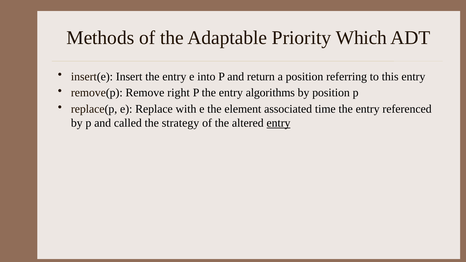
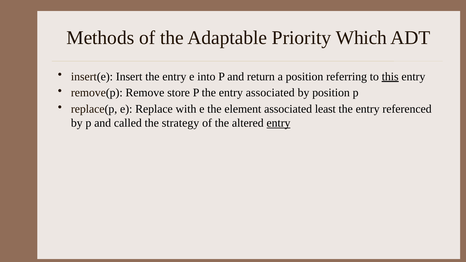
this underline: none -> present
right: right -> store
entry algorithms: algorithms -> associated
time: time -> least
